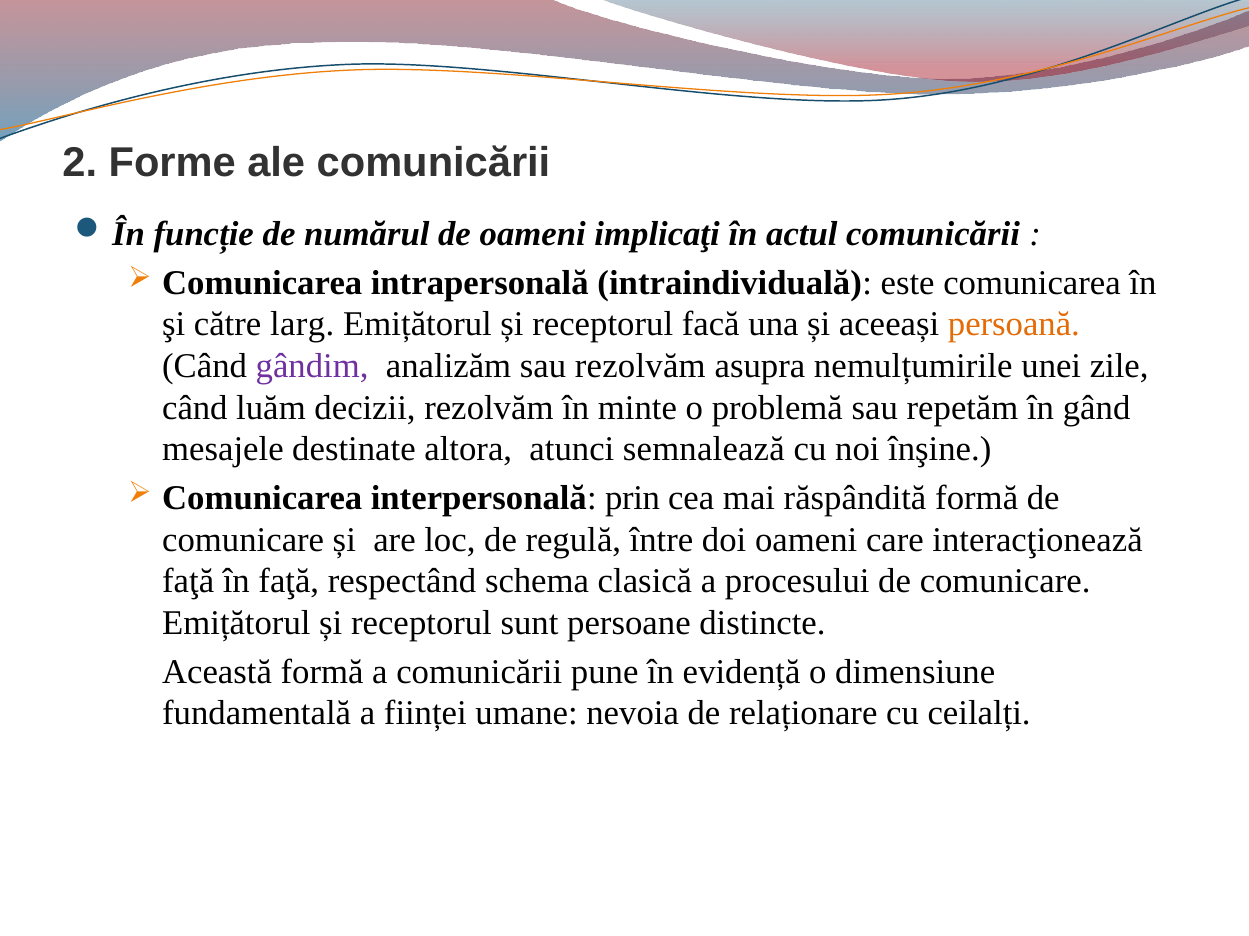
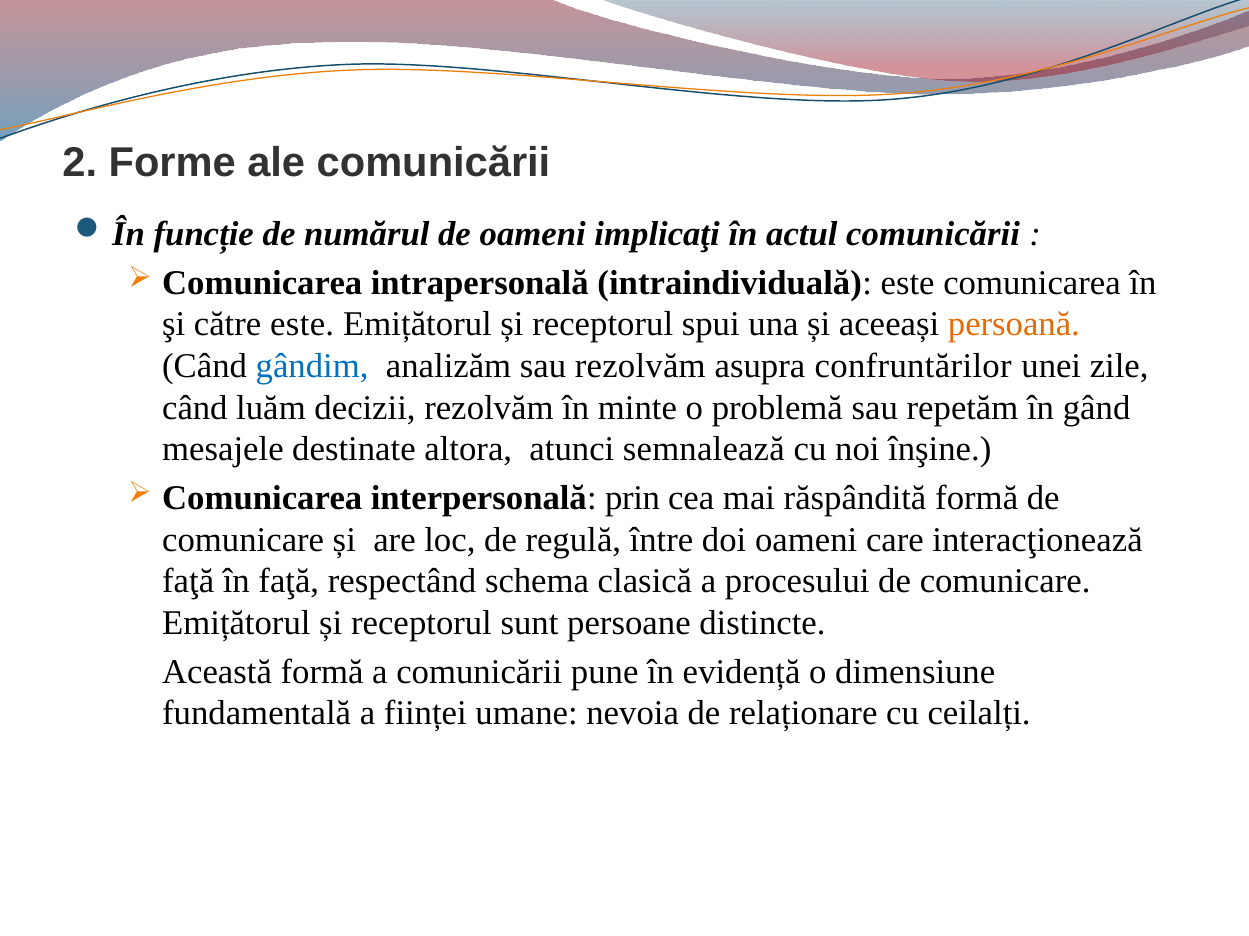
către larg: larg -> este
facă: facă -> spui
gândim colour: purple -> blue
nemulțumirile: nemulțumirile -> confruntărilor
